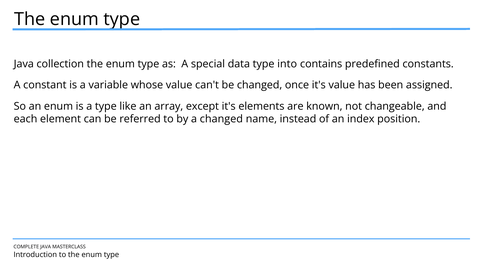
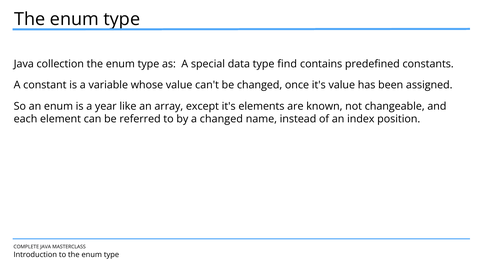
into: into -> find
a type: type -> year
